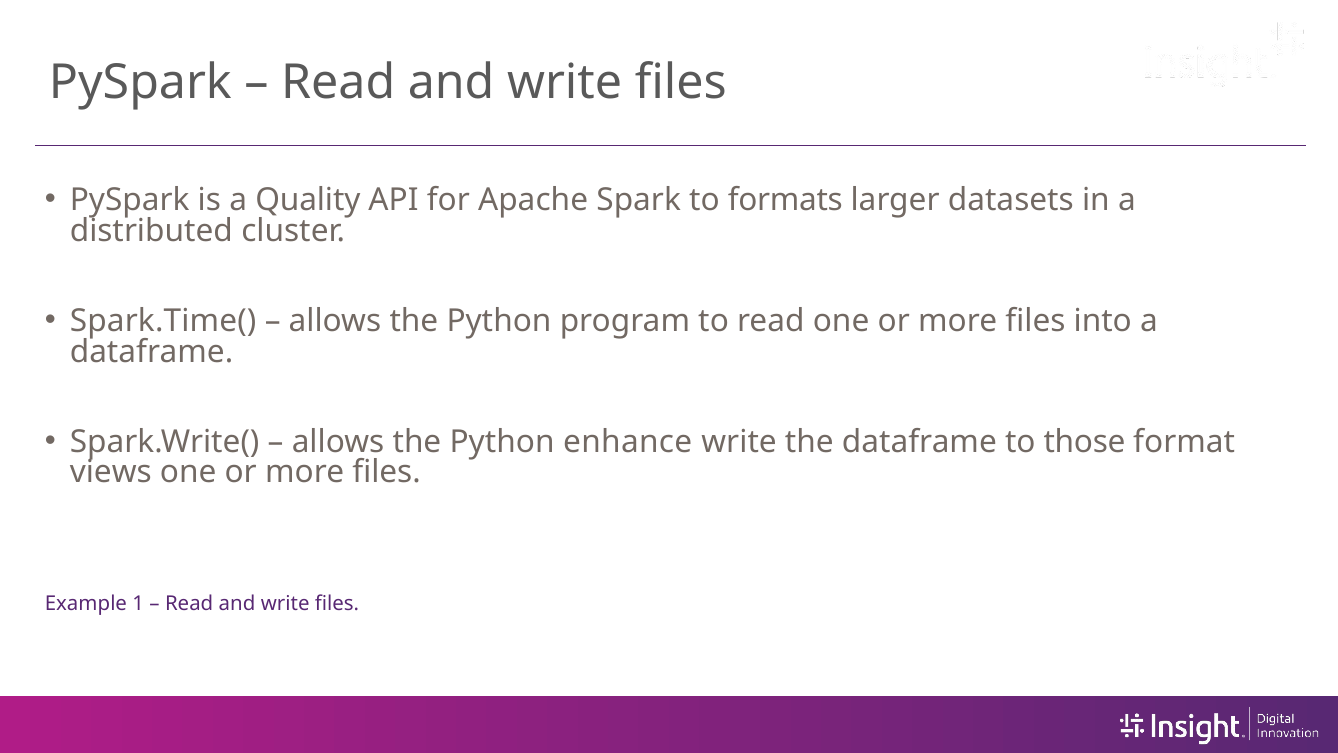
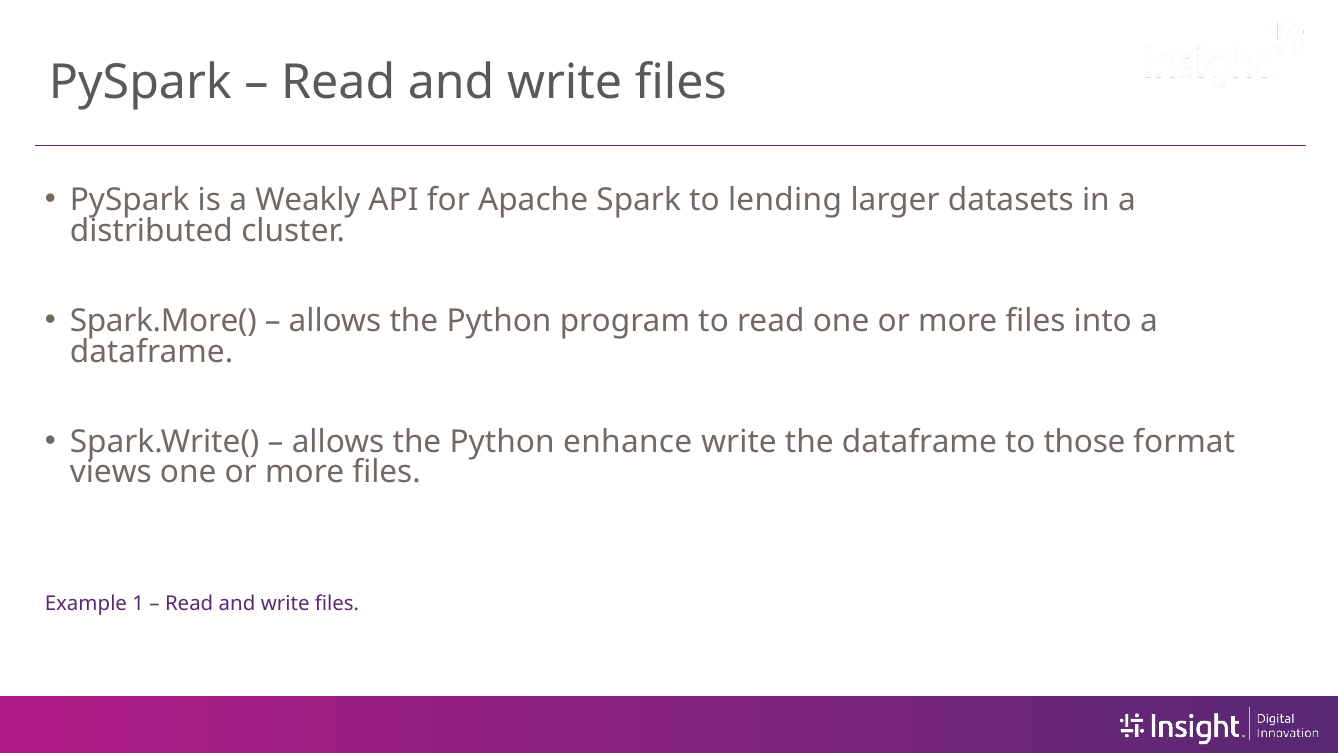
Quality: Quality -> Weakly
formats: formats -> lending
Spark.Time(: Spark.Time( -> Spark.More(
